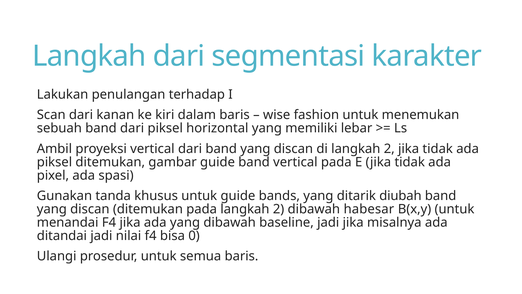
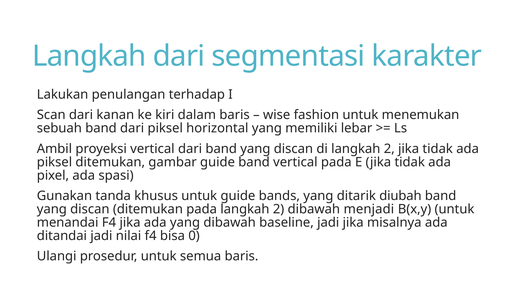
habesar: habesar -> menjadi
